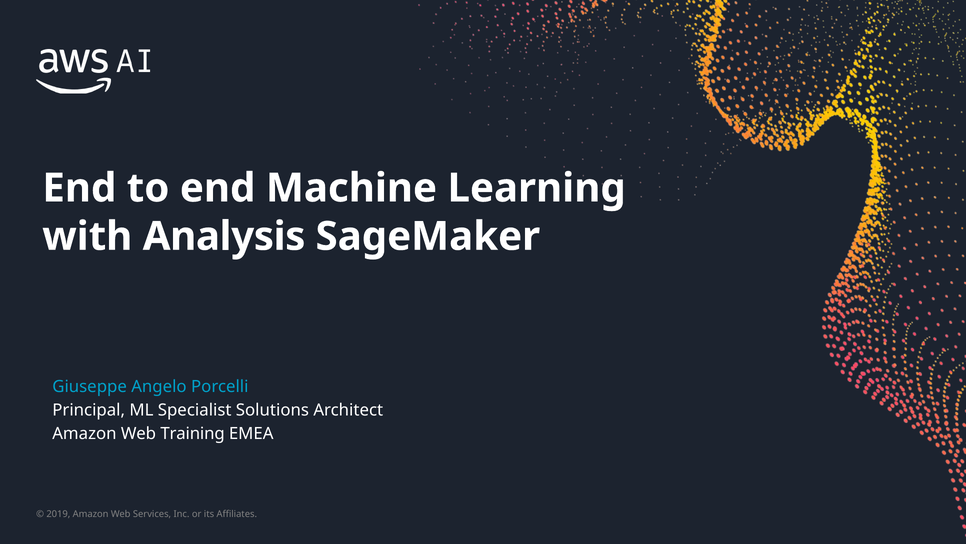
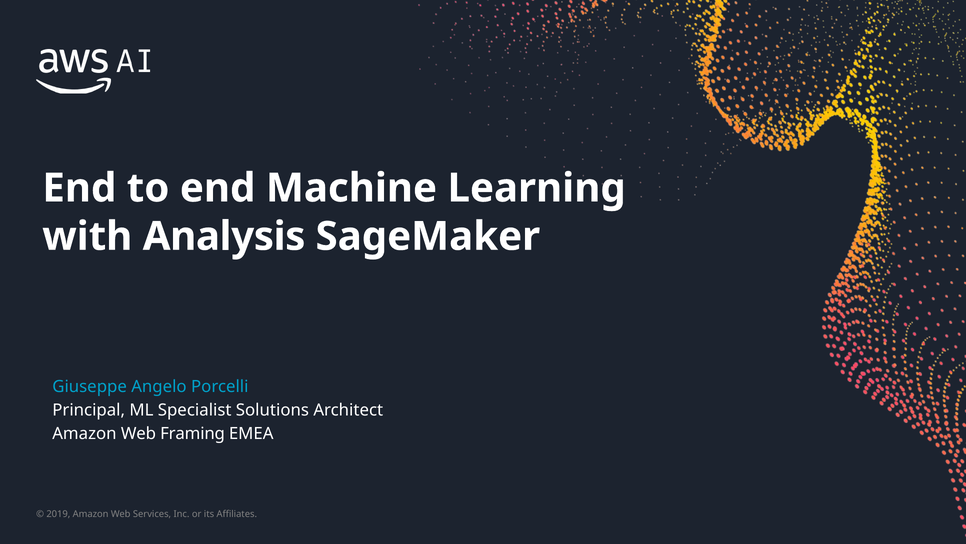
Training: Training -> Framing
